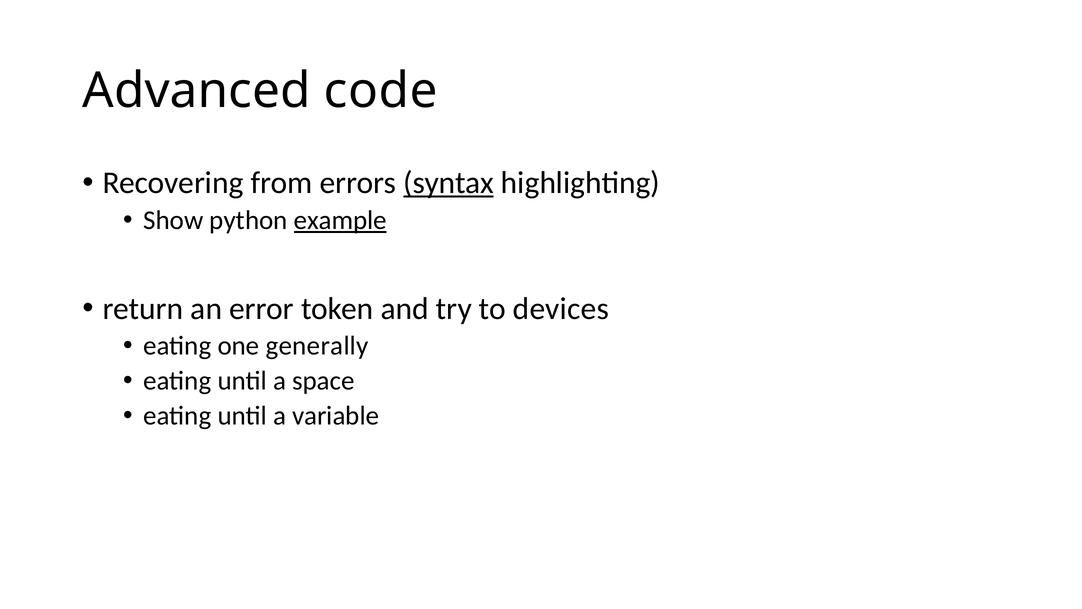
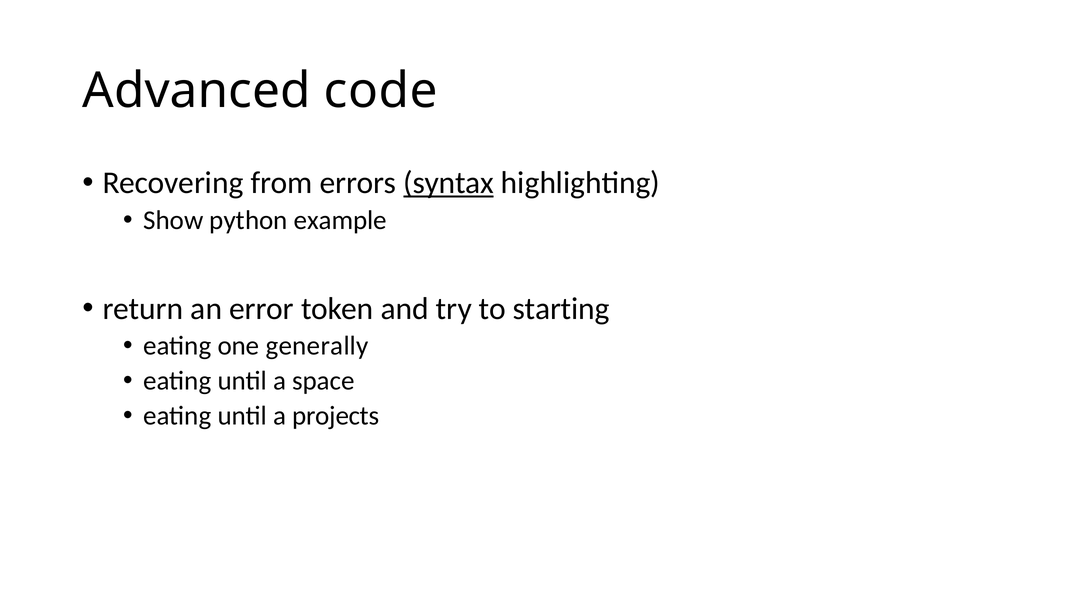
example underline: present -> none
devices: devices -> starting
variable: variable -> projects
